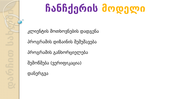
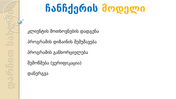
ჩანჩქერის colour: purple -> blue
